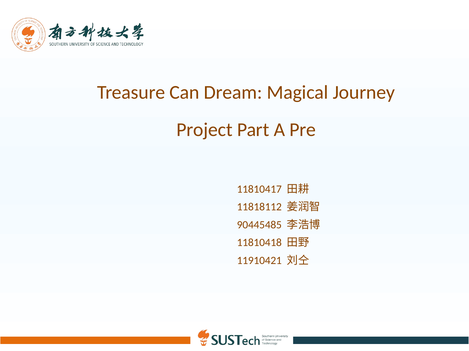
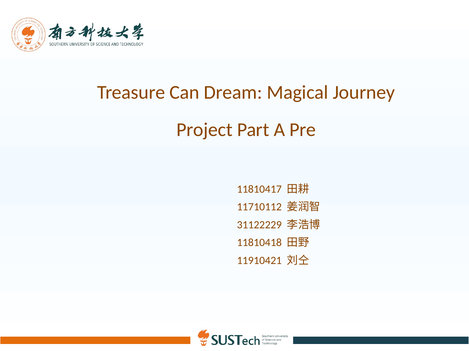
11818112: 11818112 -> 11710112
90445485: 90445485 -> 31122229
